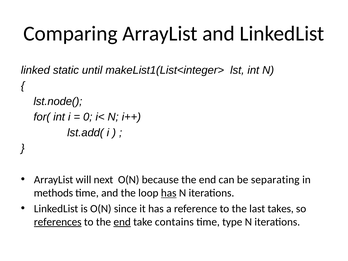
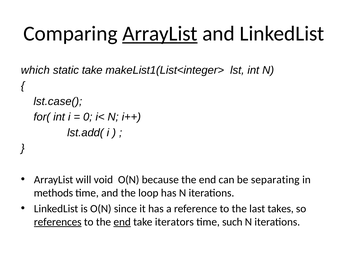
ArrayList at (160, 34) underline: none -> present
linked: linked -> which
static until: until -> take
lst.node(: lst.node( -> lst.case(
next: next -> void
has at (169, 193) underline: present -> none
contains: contains -> iterators
type: type -> such
